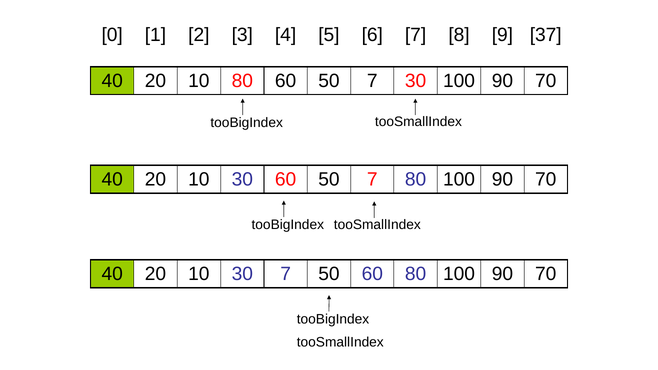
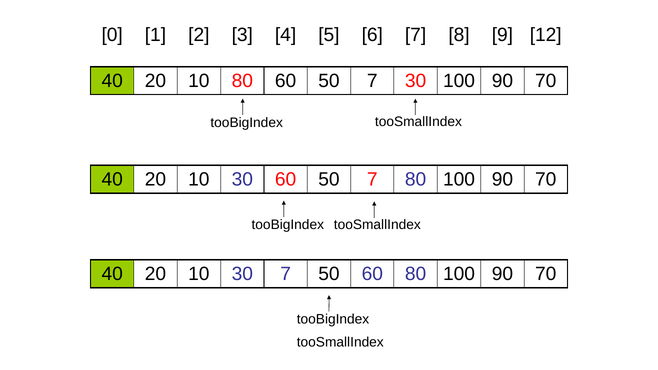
37: 37 -> 12
